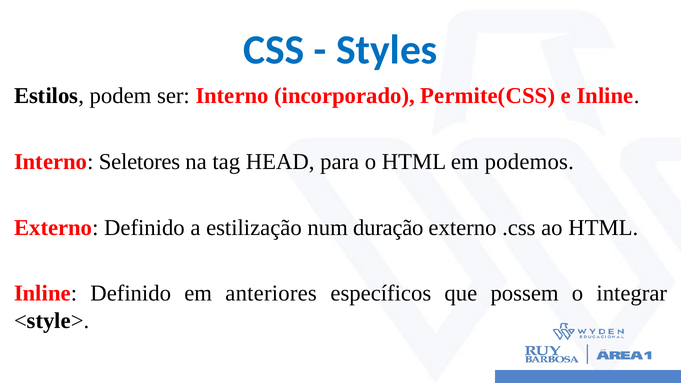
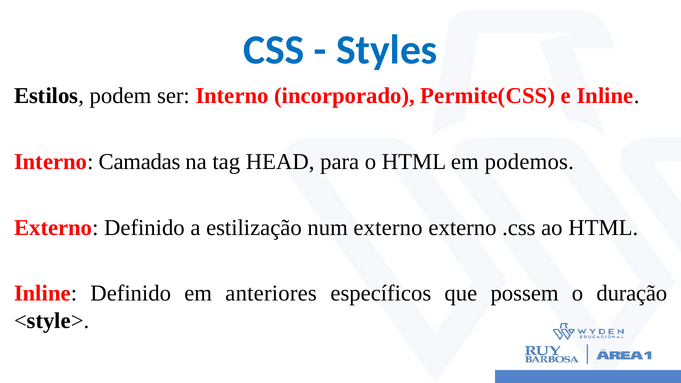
Seletores: Seletores -> Camadas
num duração: duração -> externo
integrar: integrar -> duração
